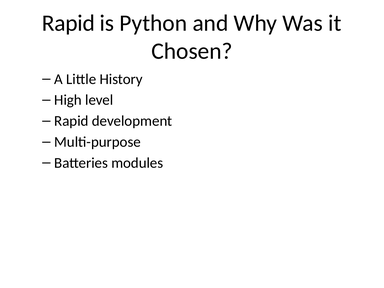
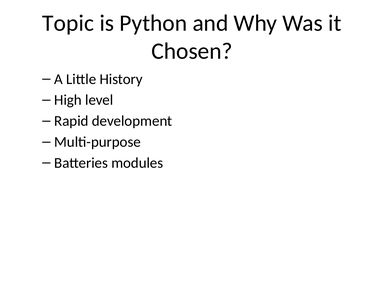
Rapid at (68, 23): Rapid -> Topic
